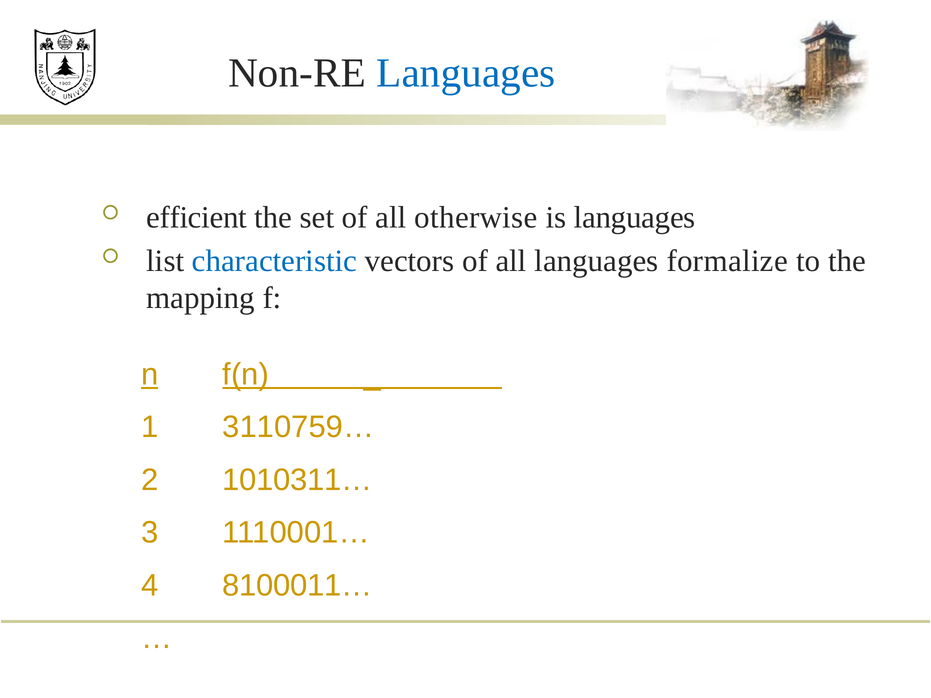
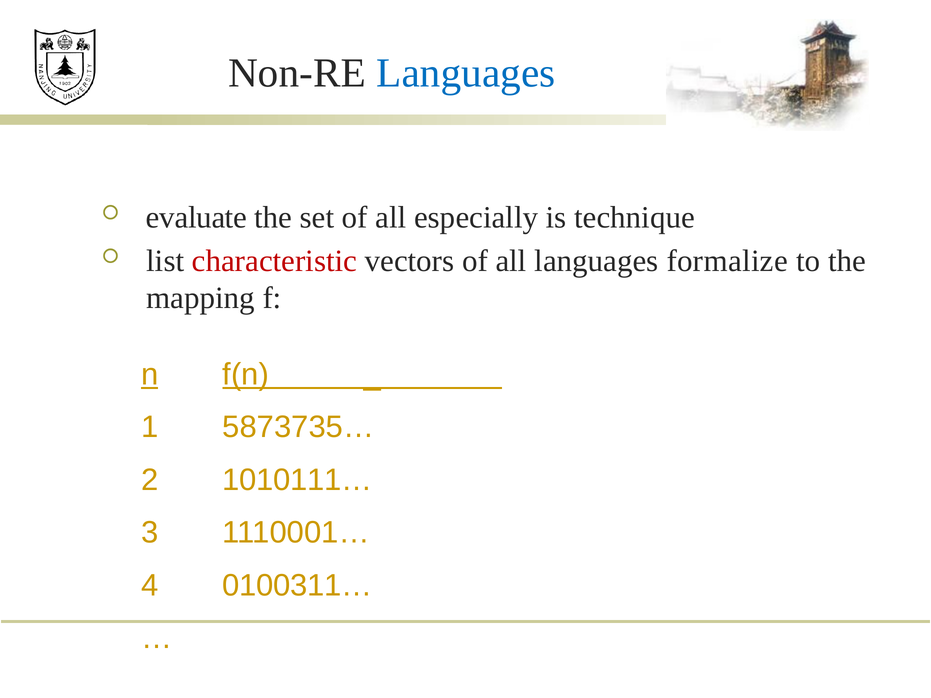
efficient: efficient -> evaluate
otherwise: otherwise -> especially
is languages: languages -> technique
characteristic colour: blue -> red
3110759…: 3110759… -> 5873735…
1010311…: 1010311… -> 1010111…
8100011…: 8100011… -> 0100311…
